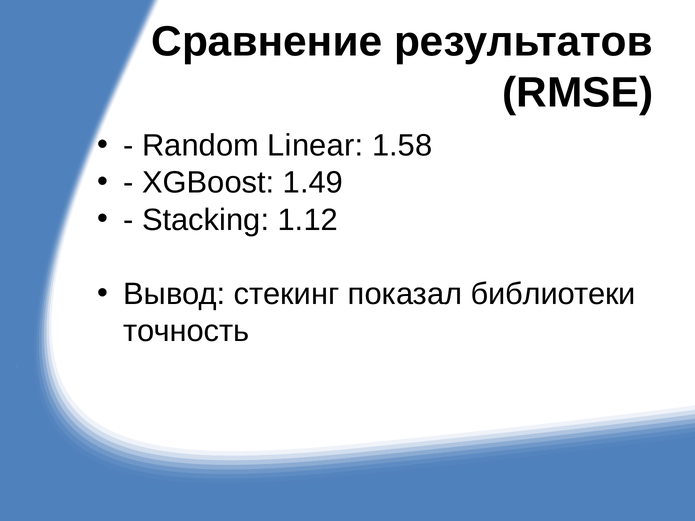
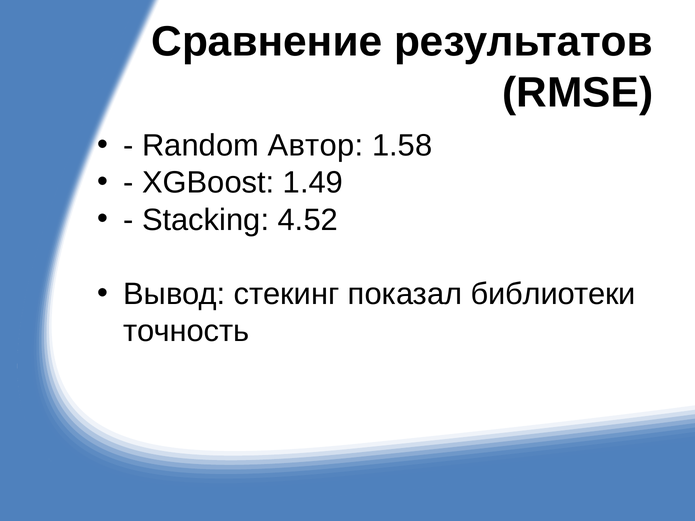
Linear: Linear -> Автор
1.12: 1.12 -> 4.52
